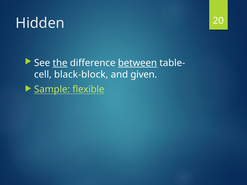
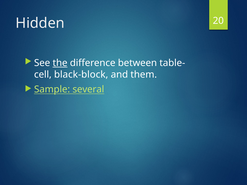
between underline: present -> none
given: given -> them
flexible: flexible -> several
